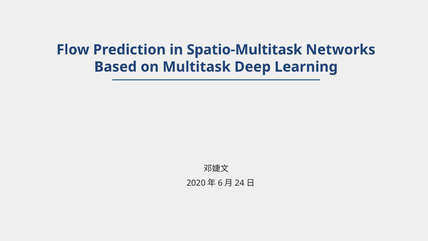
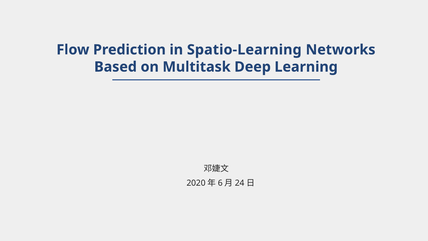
Spatio-Multitask: Spatio-Multitask -> Spatio-Learning
